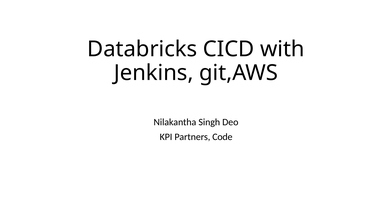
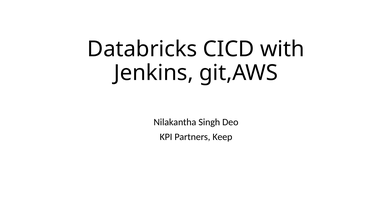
Code: Code -> Keep
